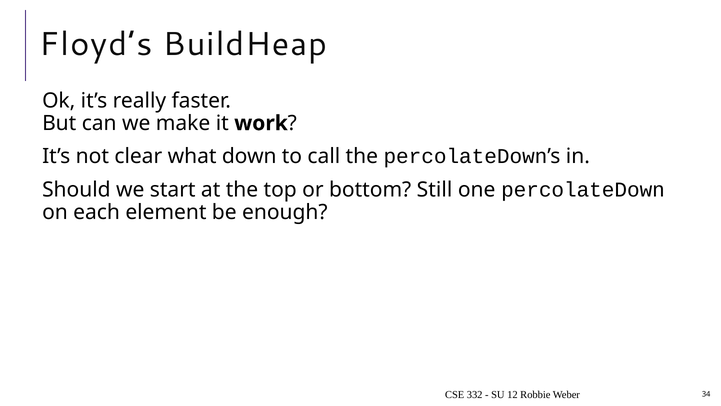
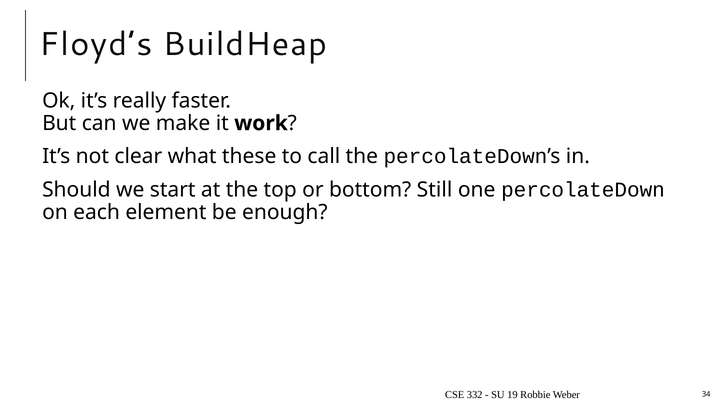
down: down -> these
12: 12 -> 19
